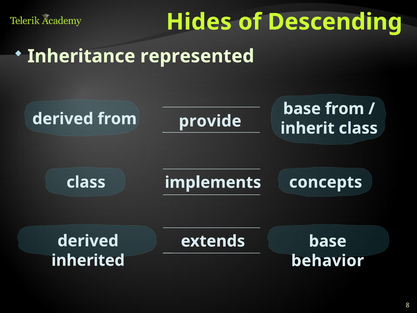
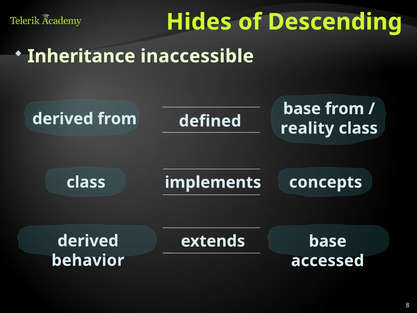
represented: represented -> inaccessible
provide: provide -> defined
inherit: inherit -> reality
inherited: inherited -> behavior
behavior: behavior -> accessed
